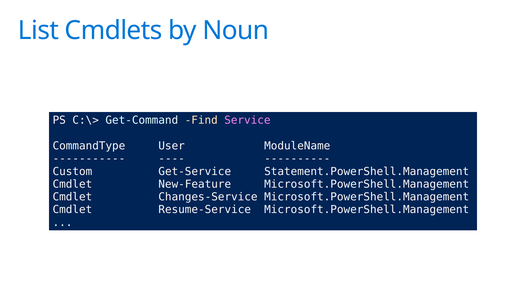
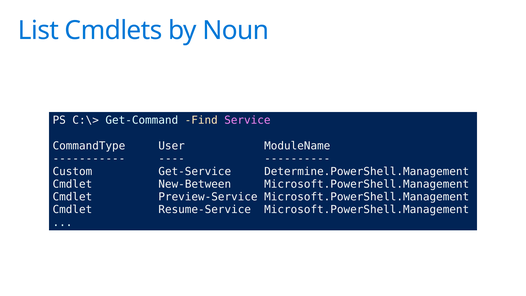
Statement.PowerShell.Management: Statement.PowerShell.Management -> Determine.PowerShell.Management
New-Feature: New-Feature -> New-Between
Changes-Service: Changes-Service -> Preview-Service
